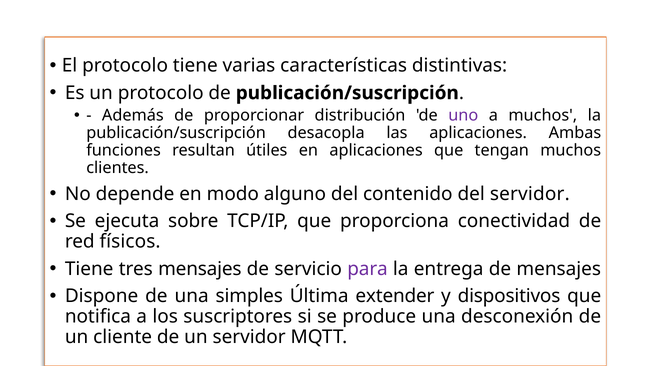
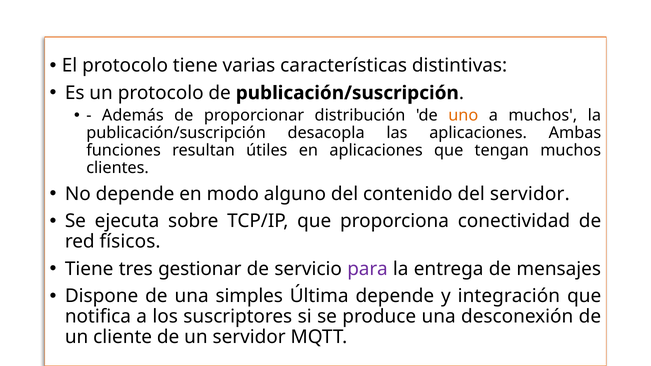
uno colour: purple -> orange
tres mensajes: mensajes -> gestionar
Última extender: extender -> depende
dispositivos: dispositivos -> integración
